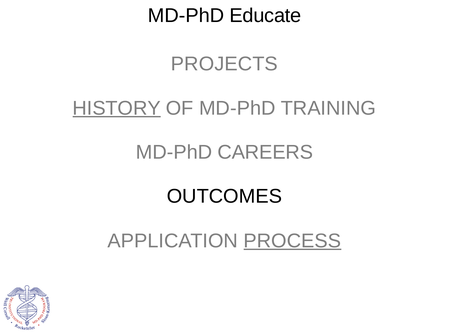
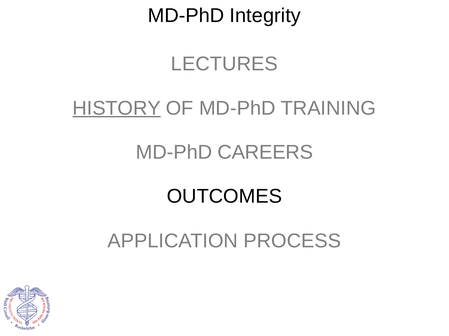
Educate: Educate -> Integrity
PROJECTS: PROJECTS -> LECTURES
PROCESS underline: present -> none
